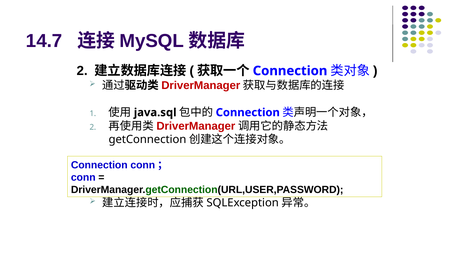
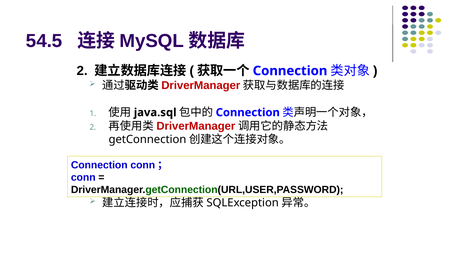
14.7: 14.7 -> 54.5
